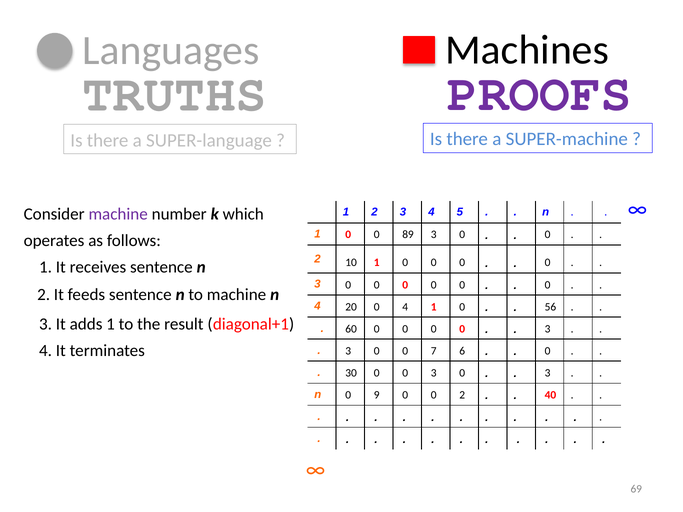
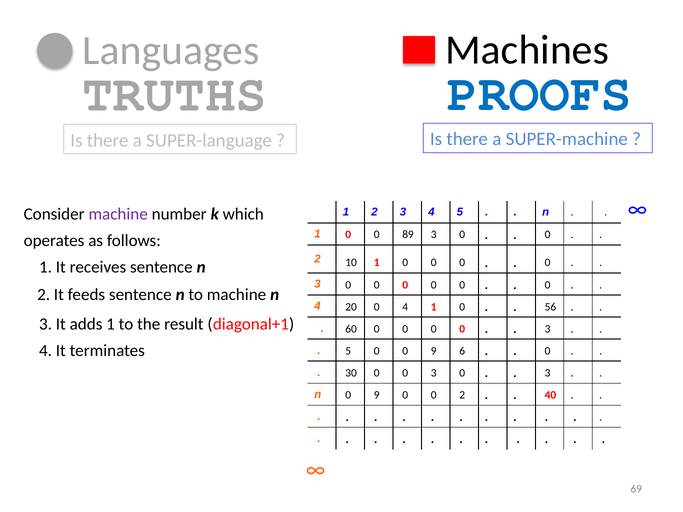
PROOFS colour: purple -> blue
3 at (348, 351): 3 -> 5
0 0 7: 7 -> 9
